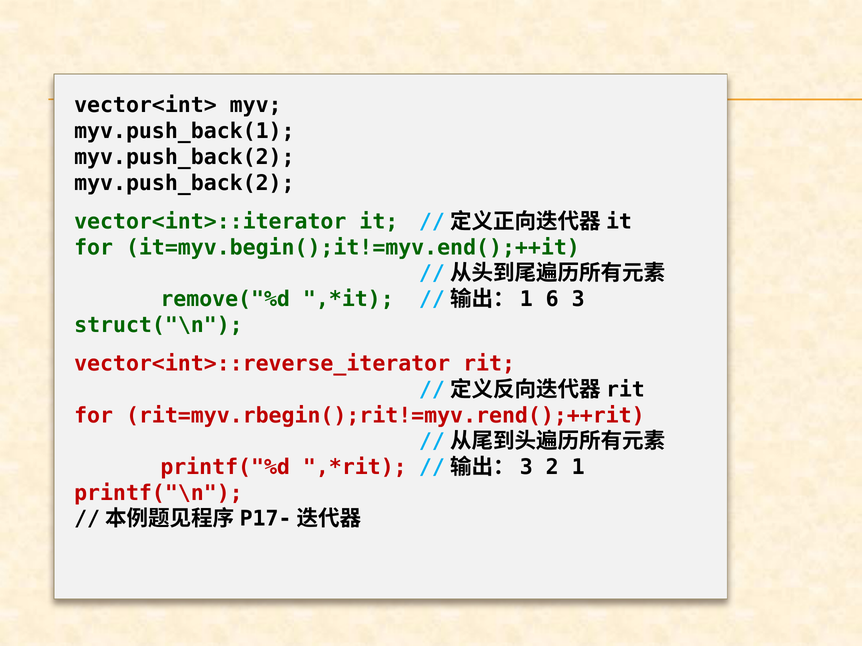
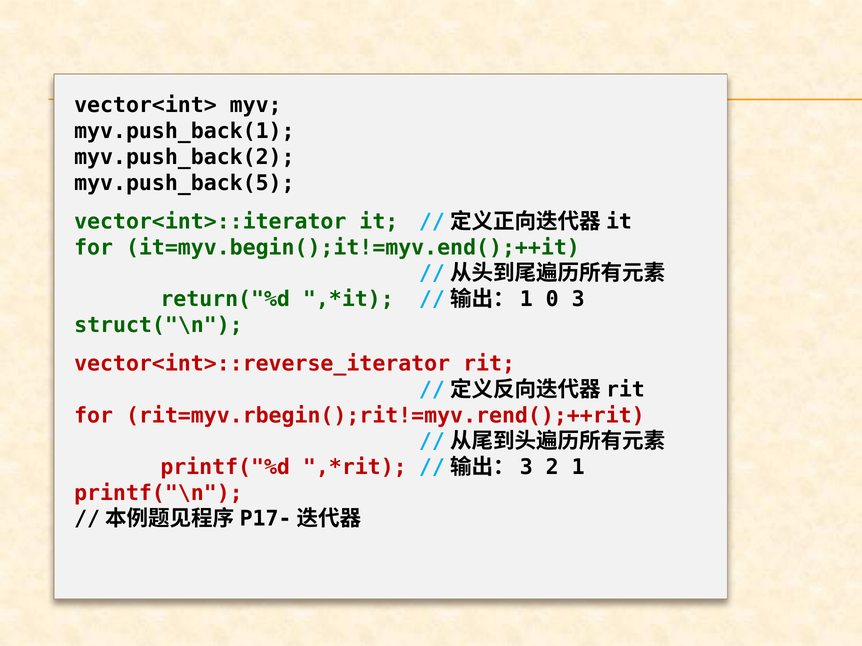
myv.push_back(2 at (184, 183): myv.push_back(2 -> myv.push_back(5
remove("%d: remove("%d -> return("%d
6: 6 -> 0
